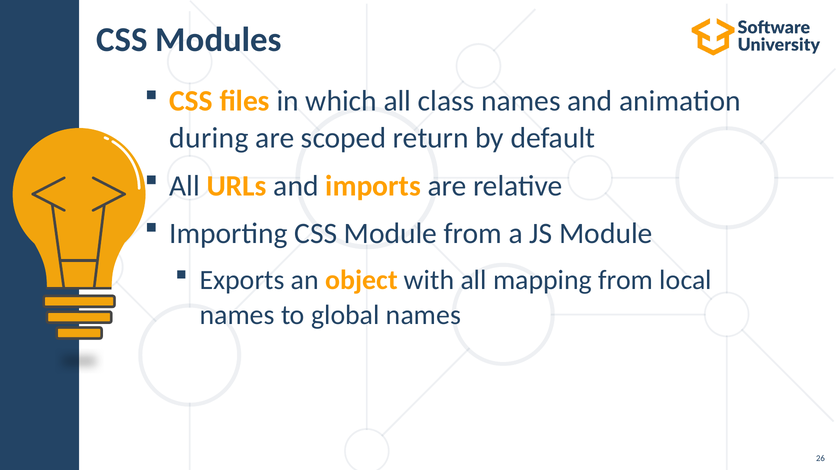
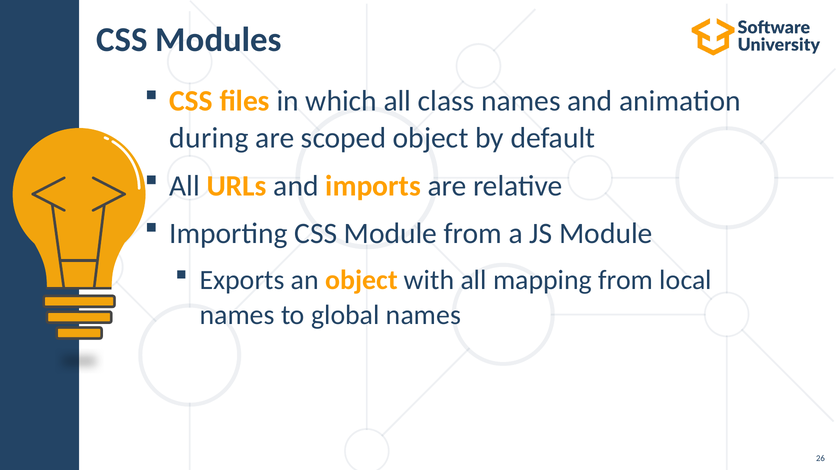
scoped return: return -> object
